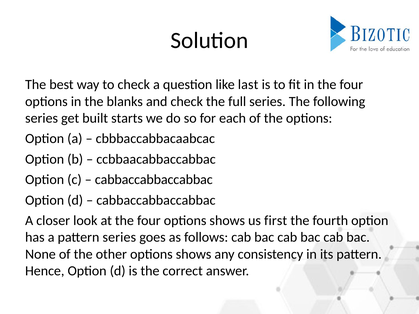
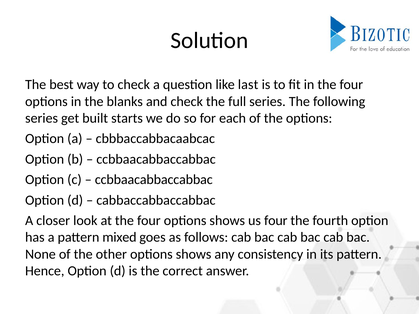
cabbaccabbaccabbac at (154, 180): cabbaccabbaccabbac -> ccbbaacabbaccabbac
us first: first -> four
pattern series: series -> mixed
